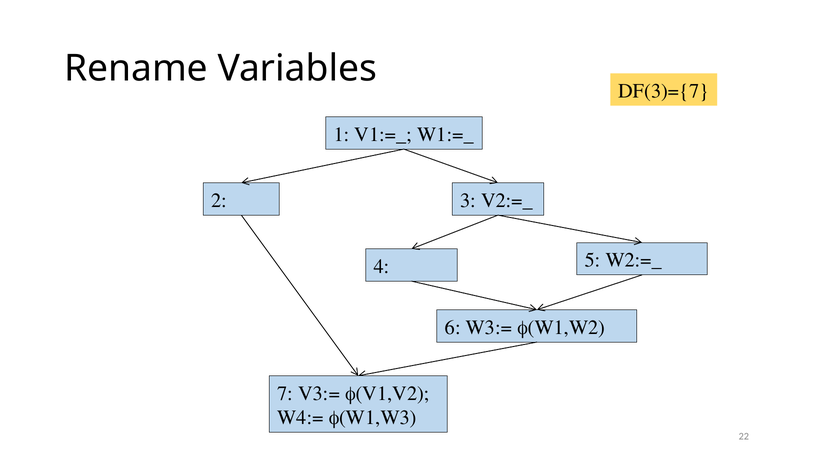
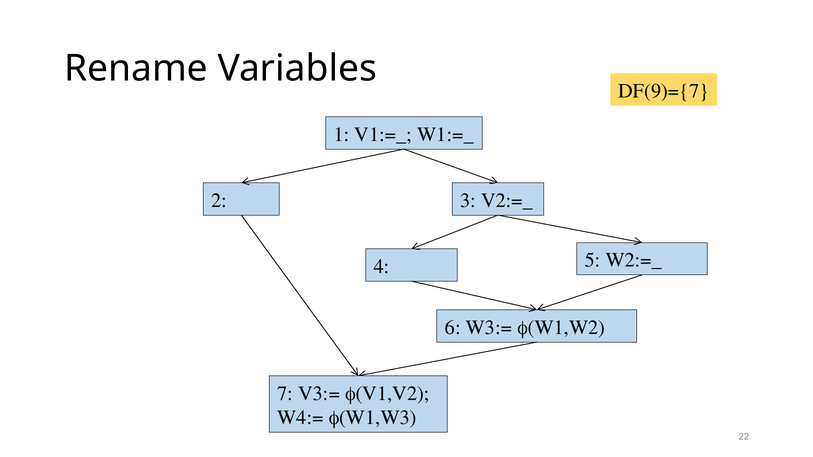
DF(3)={7: DF(3)={7 -> DF(9)={7
